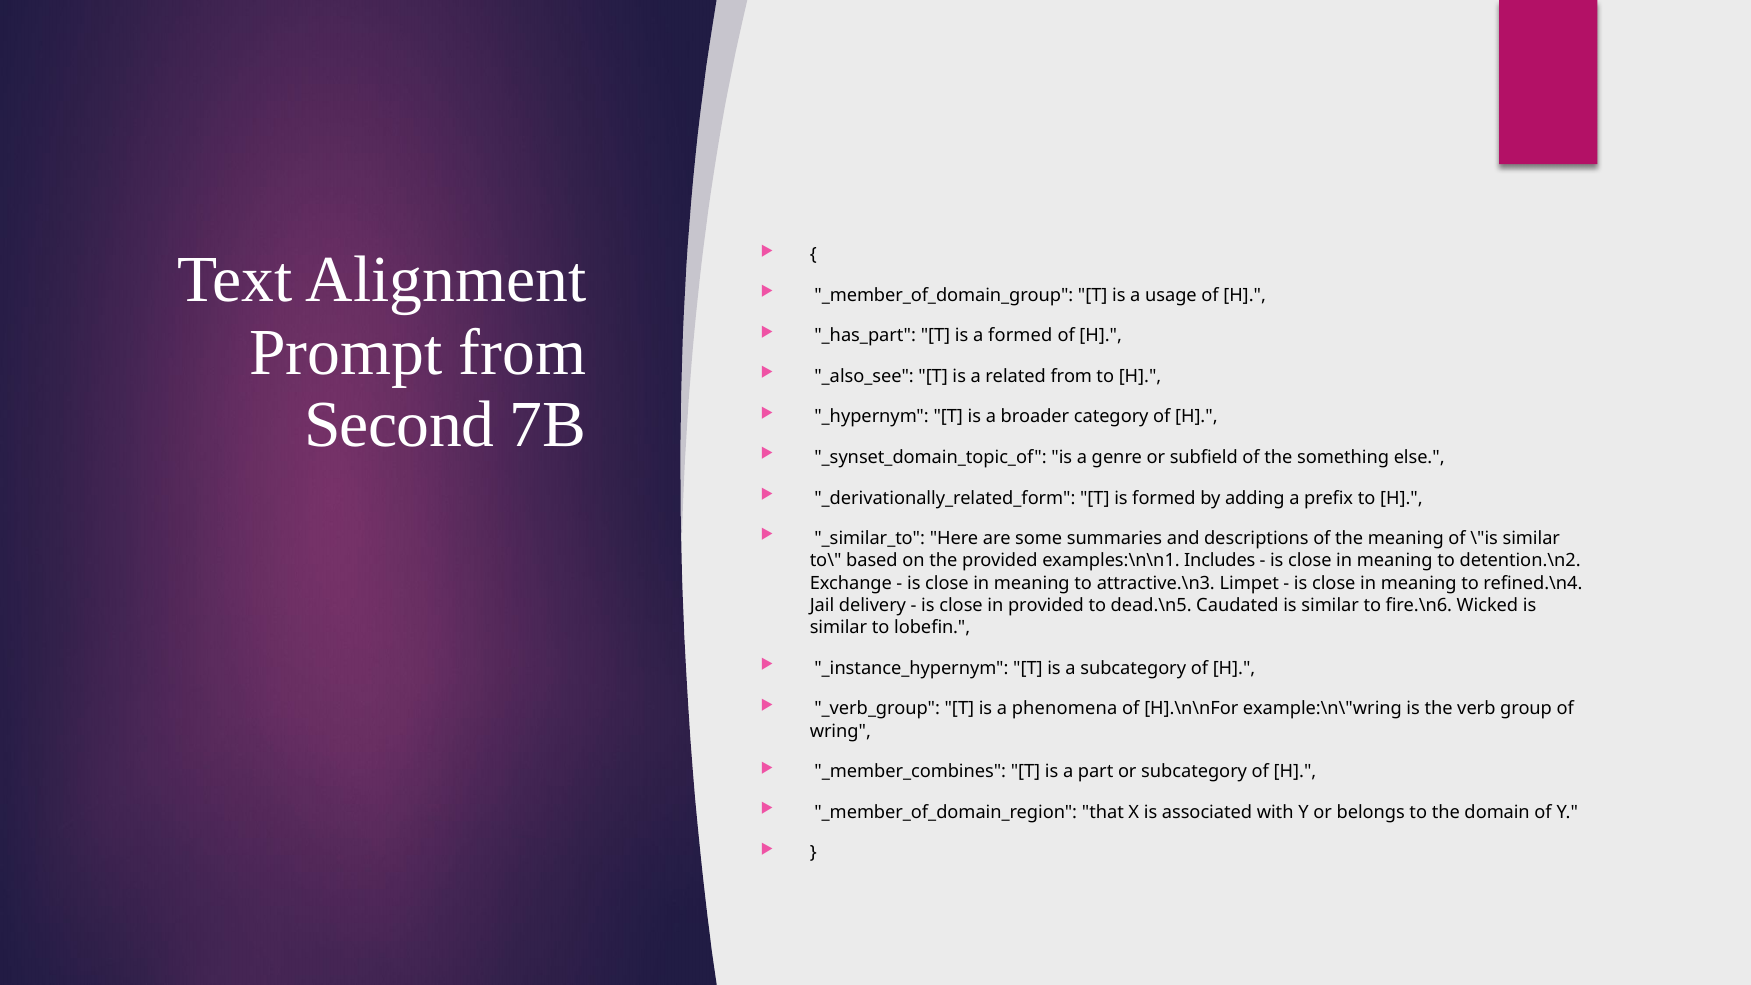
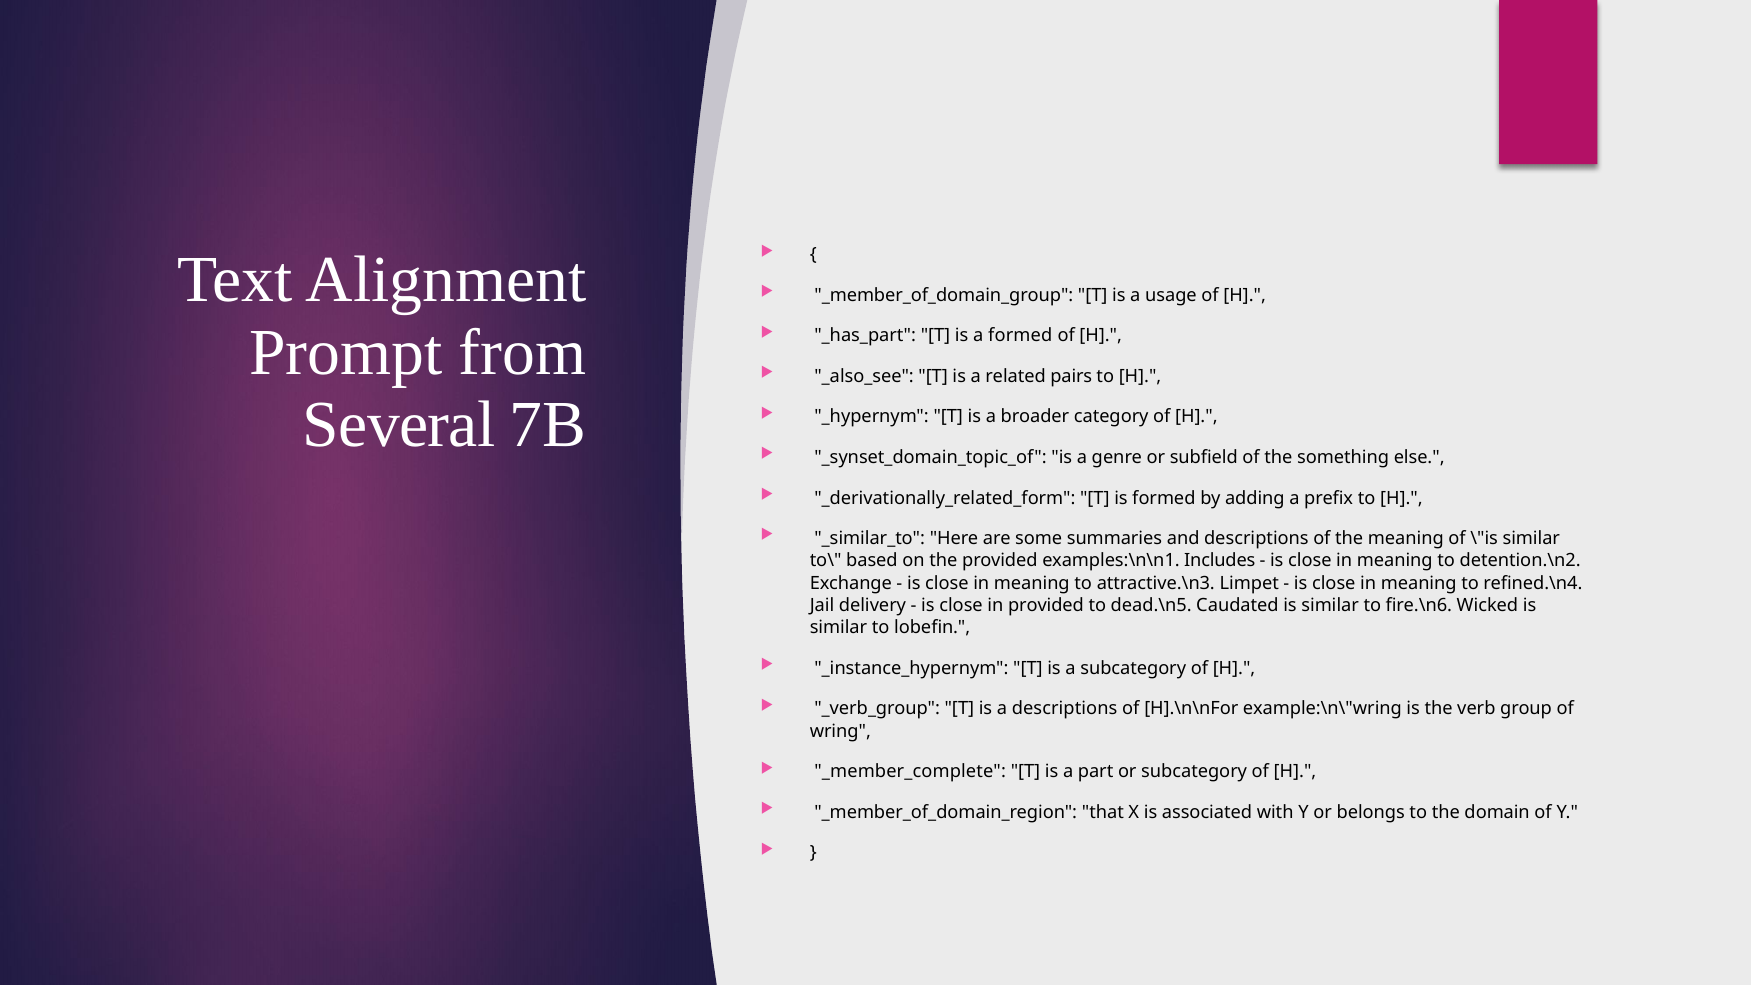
related from: from -> pairs
Second: Second -> Several
a phenomena: phenomena -> descriptions
_member_combines: _member_combines -> _member_complete
